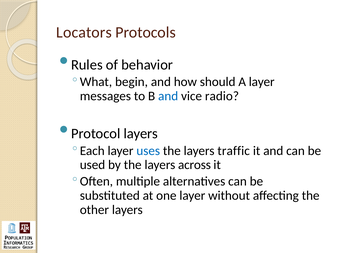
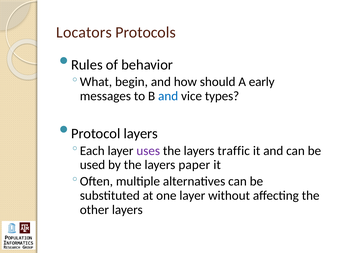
A layer: layer -> early
radio: radio -> types
uses colour: blue -> purple
across: across -> paper
